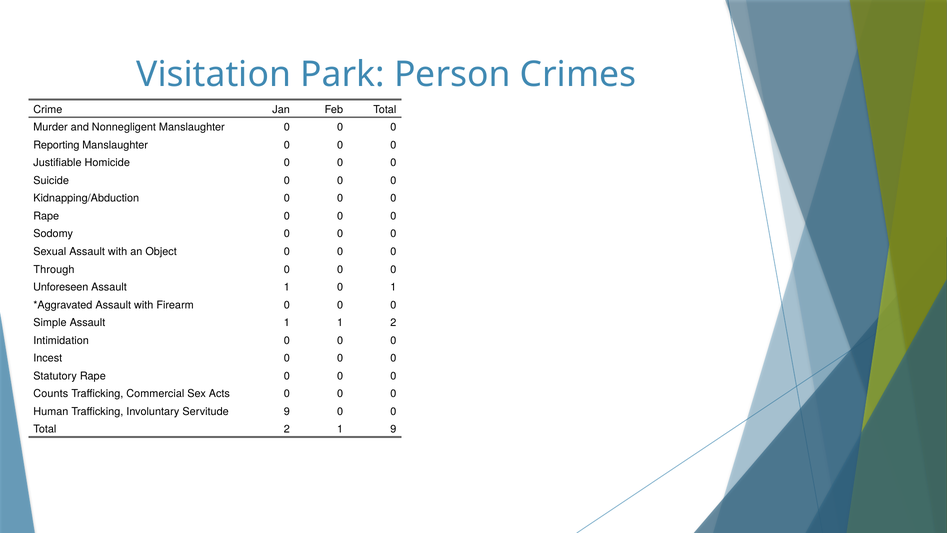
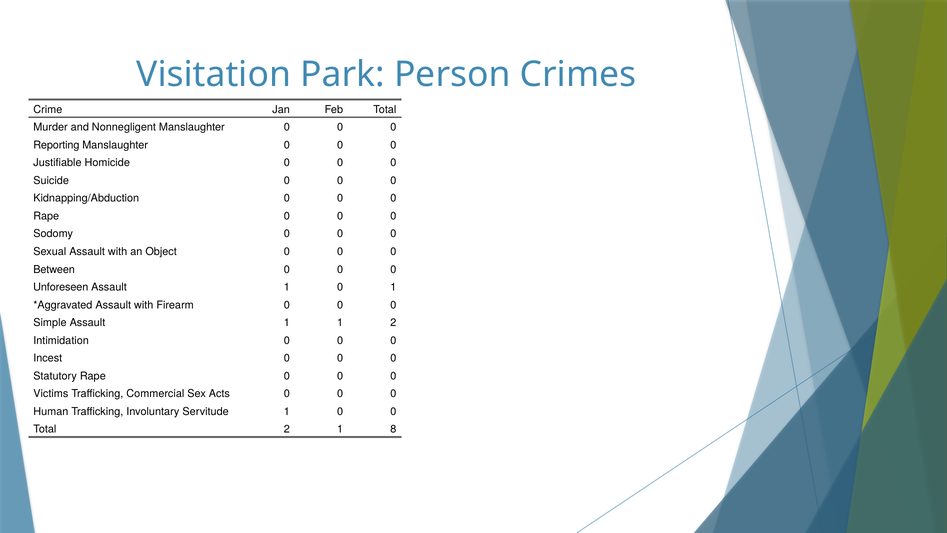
Through: Through -> Between
Counts: Counts -> Victims
Servitude 9: 9 -> 1
1 9: 9 -> 8
